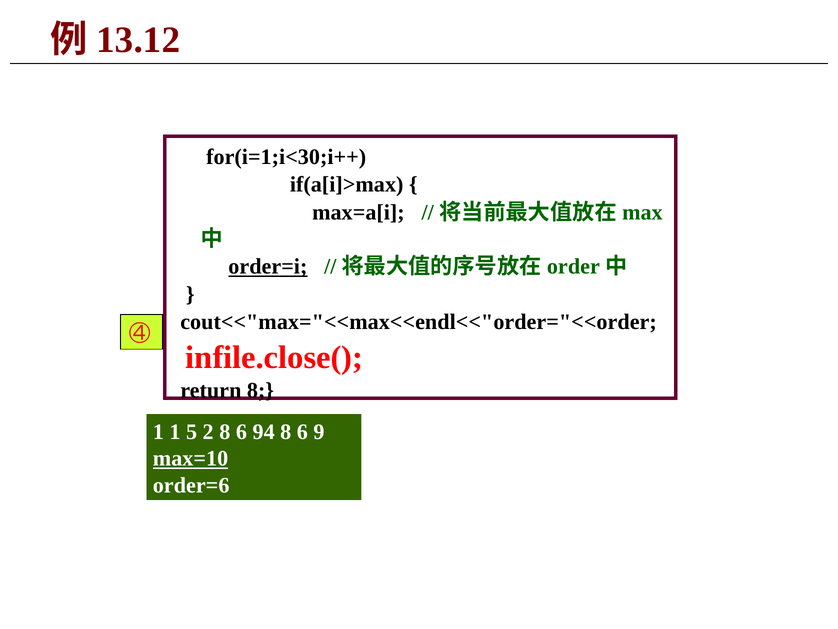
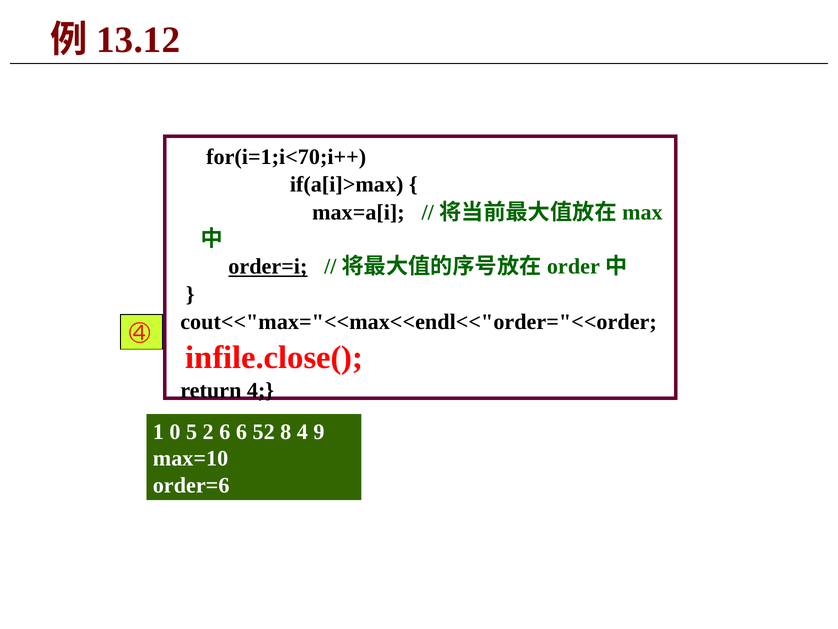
for(i=1;i<30;i++: for(i=1;i<30;i++ -> for(i=1;i<70;i++
return 8: 8 -> 4
1 1: 1 -> 0
2 8: 8 -> 6
94: 94 -> 52
6 at (302, 432): 6 -> 4
max=10 underline: present -> none
